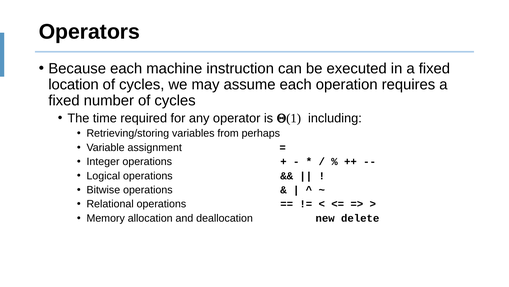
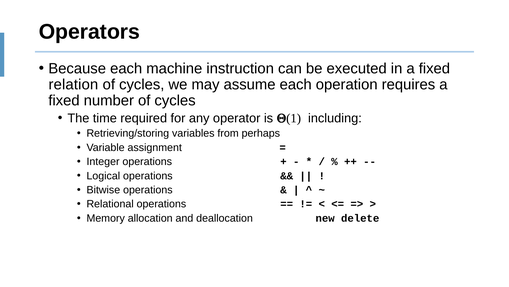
location: location -> relation
